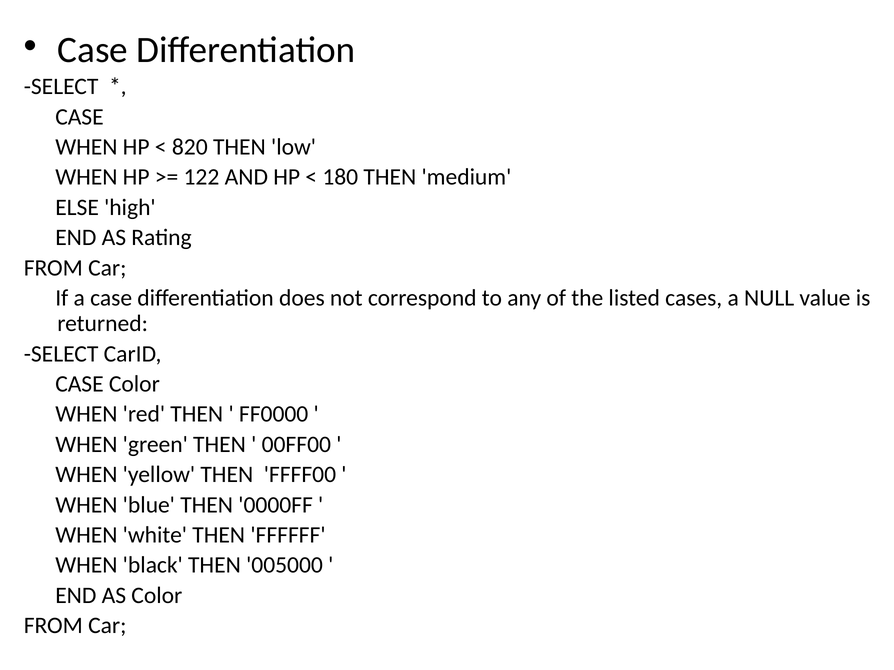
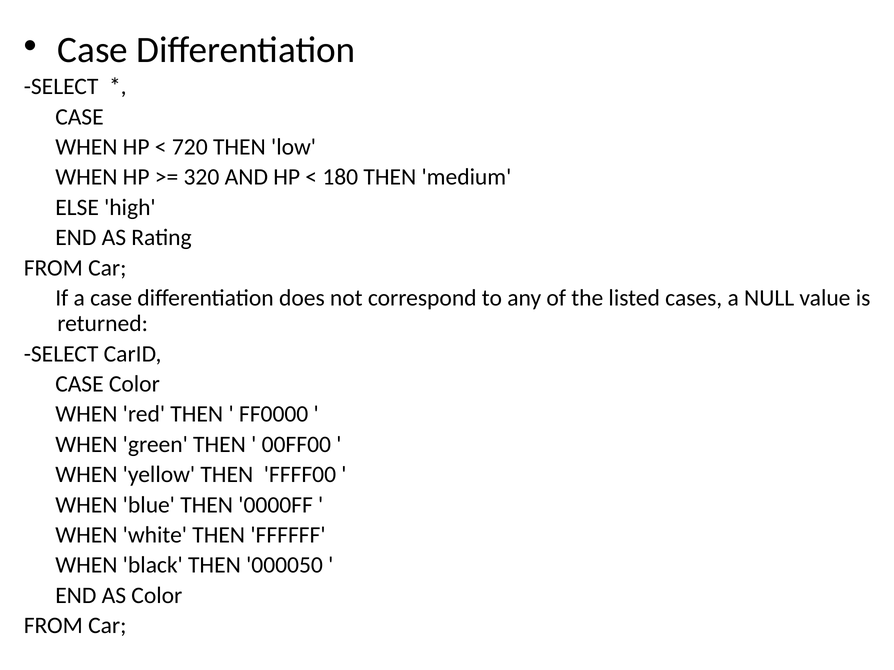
820: 820 -> 720
122: 122 -> 320
005000: 005000 -> 000050
